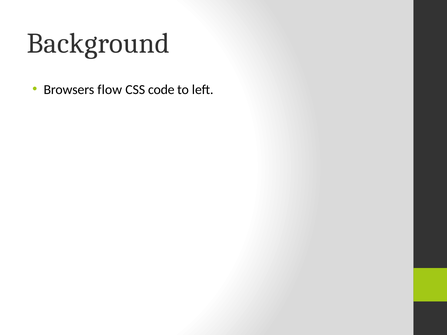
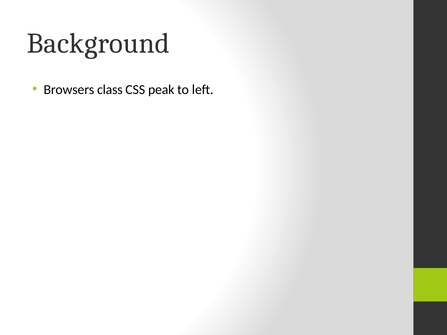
flow: flow -> class
code: code -> peak
